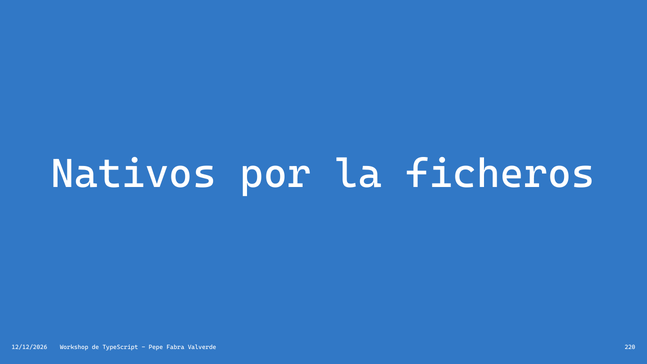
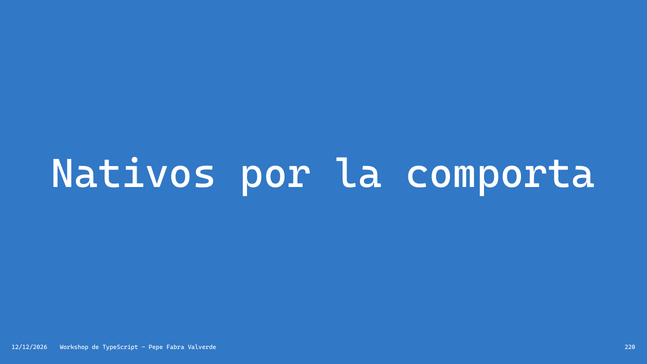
ficheros: ficheros -> comporta
